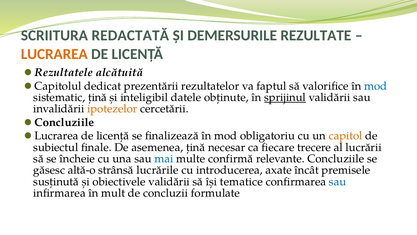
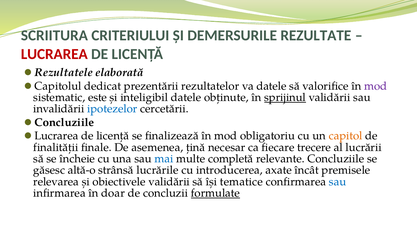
REDACTATĂ: REDACTATĂ -> CRITERIULUI
LUCRAREA colour: orange -> red
alcătuită: alcătuită -> elaborată
va faptul: faptul -> datele
mod at (376, 86) colour: blue -> purple
sistematic țină: țină -> este
ipotezelor colour: orange -> blue
subiectul: subiectul -> finalității
confirmă: confirmă -> completă
susținută: susținută -> relevarea
mult: mult -> doar
formulate underline: none -> present
